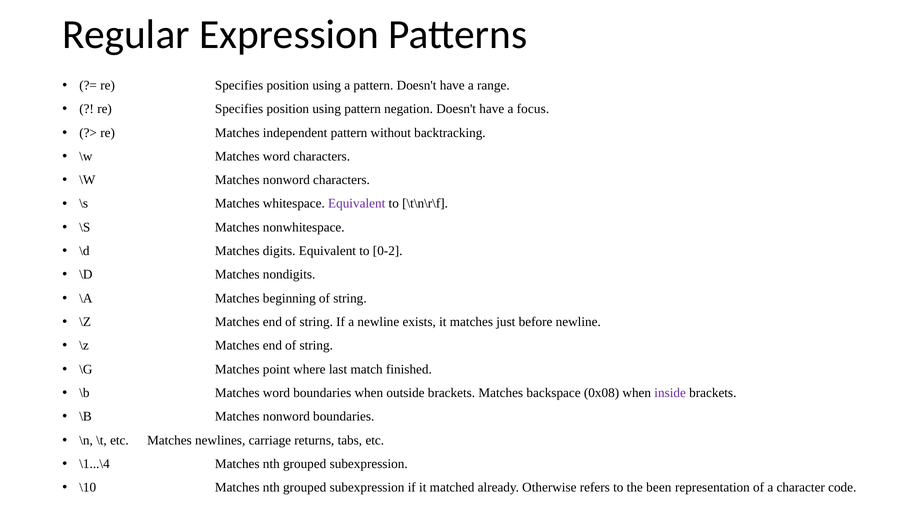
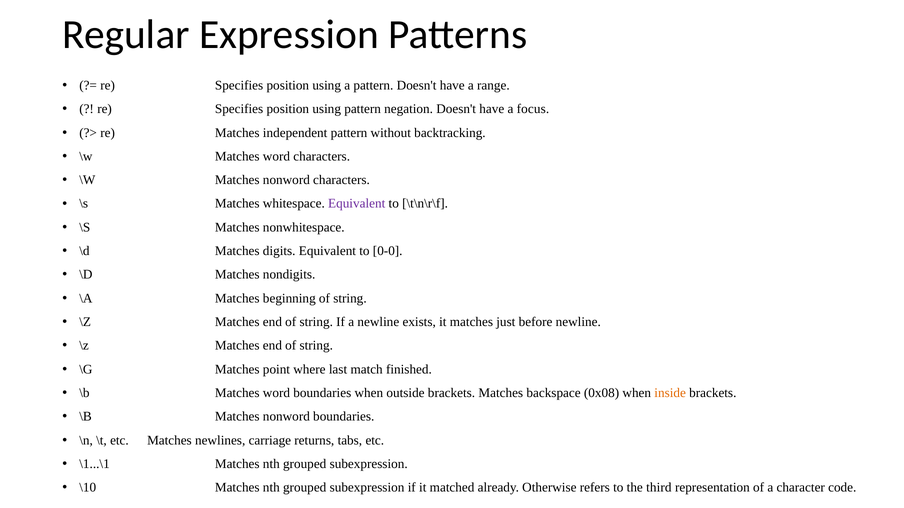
0-2: 0-2 -> 0-0
inside colour: purple -> orange
\1...\4: \1...\4 -> \1...\1
been: been -> third
